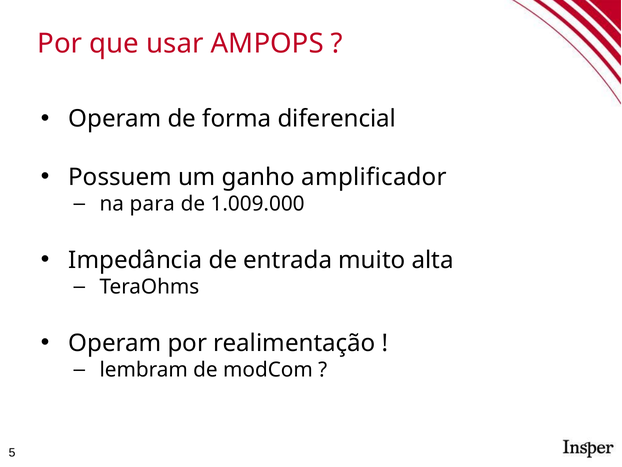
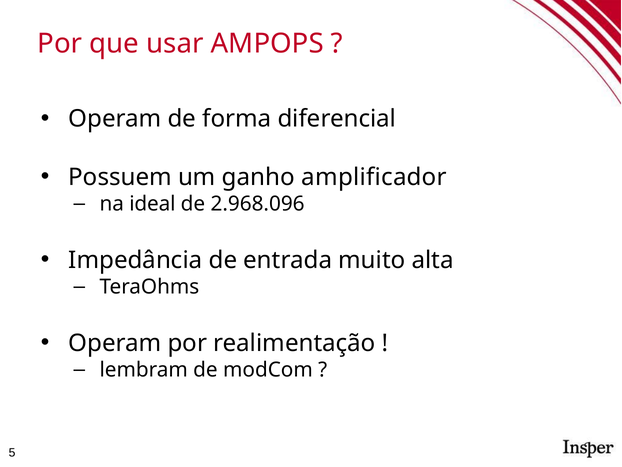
para: para -> ideal
1.009.000: 1.009.000 -> 2.968.096
